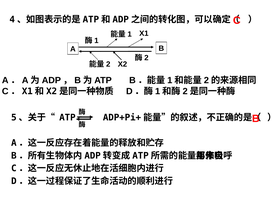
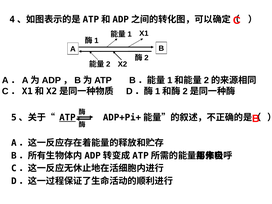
ATP underline: none -> present
